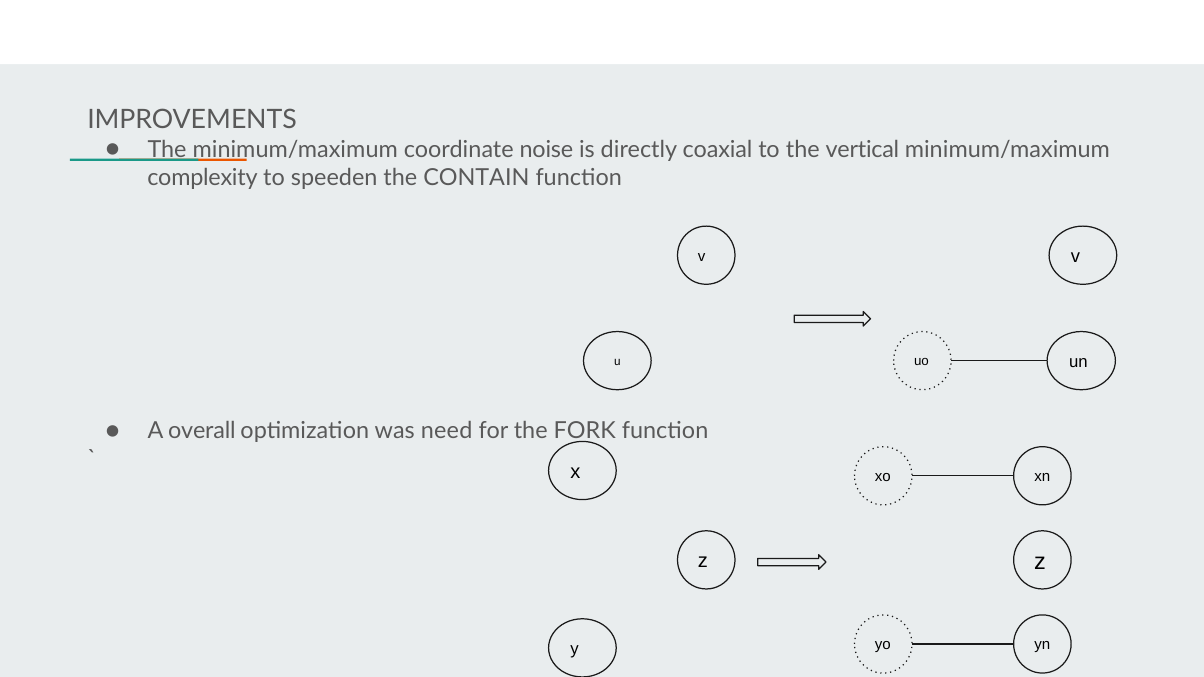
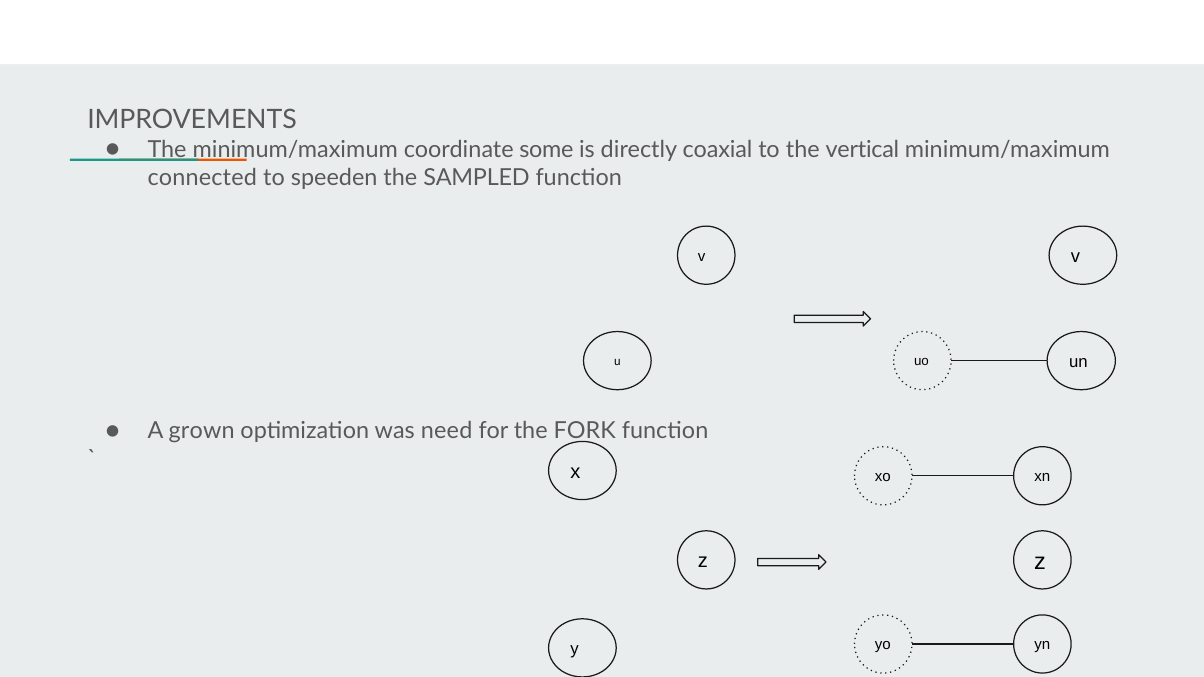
noise: noise -> some
complexity: complexity -> connected
CONTAIN: CONTAIN -> SAMPLED
overall: overall -> grown
